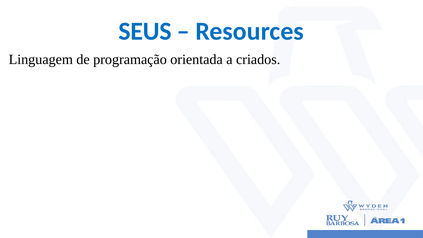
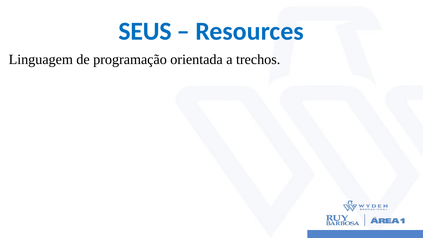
criados: criados -> trechos
